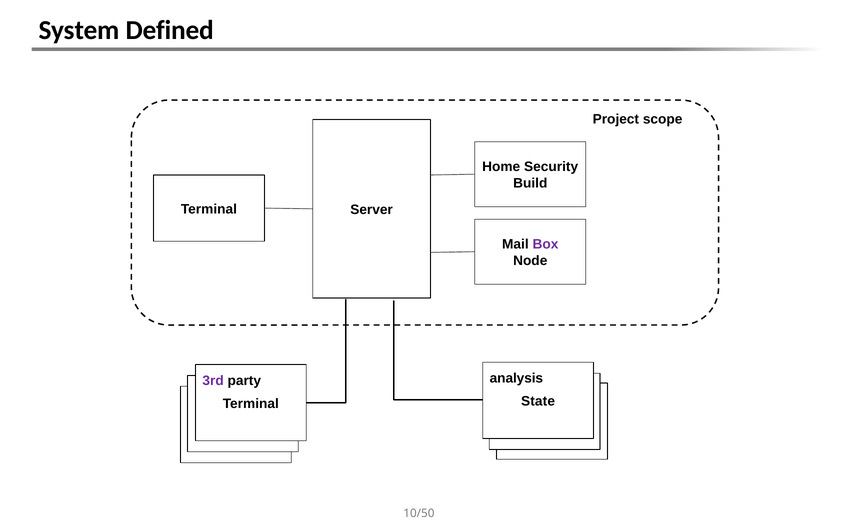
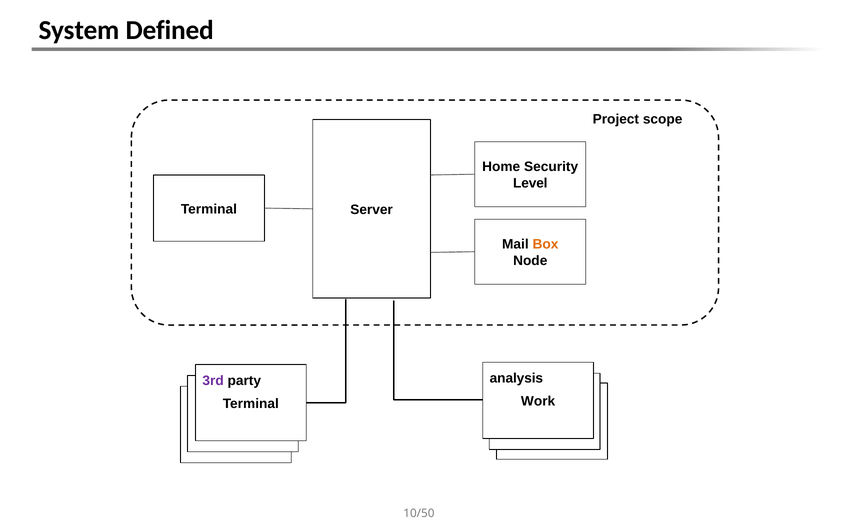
Build: Build -> Level
Box colour: purple -> orange
State: State -> Work
